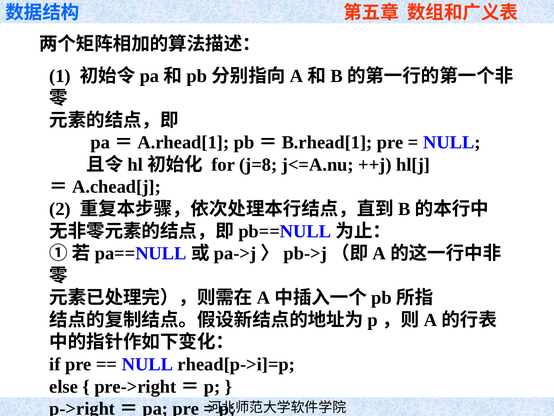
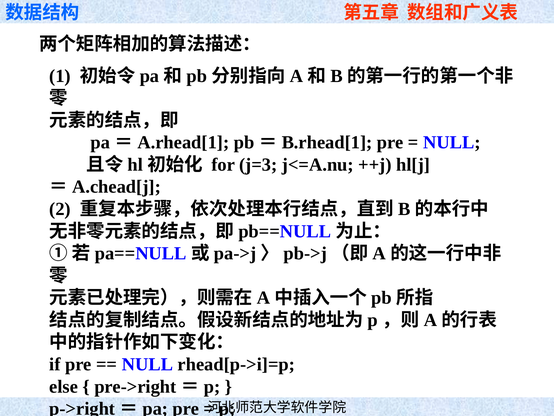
j=8: j=8 -> j=3
